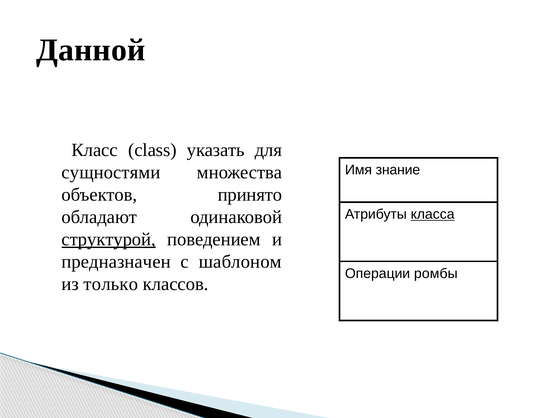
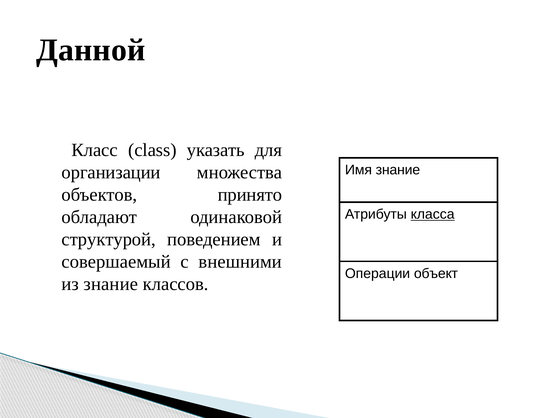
сущностями: сущностями -> организации
структурой underline: present -> none
предназначен: предназначен -> совершаемый
шаблоном: шаблоном -> внешними
ромбы: ромбы -> объект
из только: только -> знание
